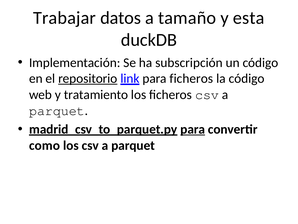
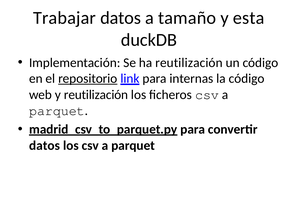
ha subscripción: subscripción -> reutilización
para ficheros: ficheros -> internas
y tratamiento: tratamiento -> reutilización
para at (193, 129) underline: present -> none
como at (45, 145): como -> datos
